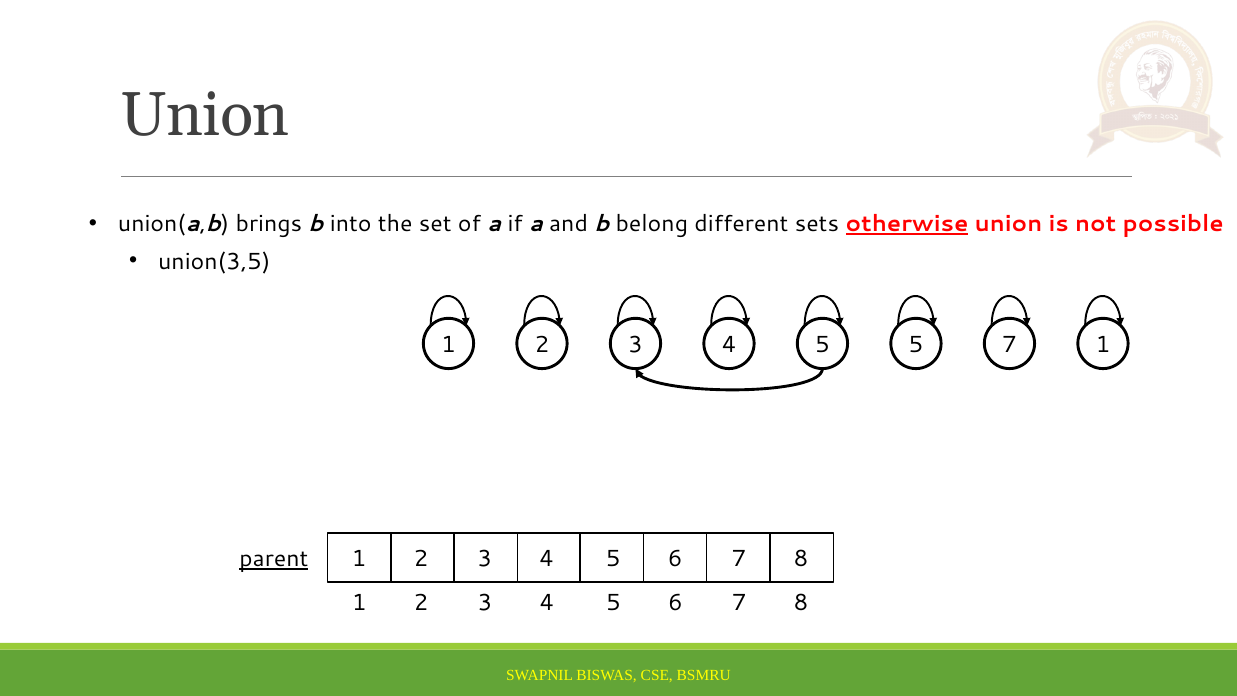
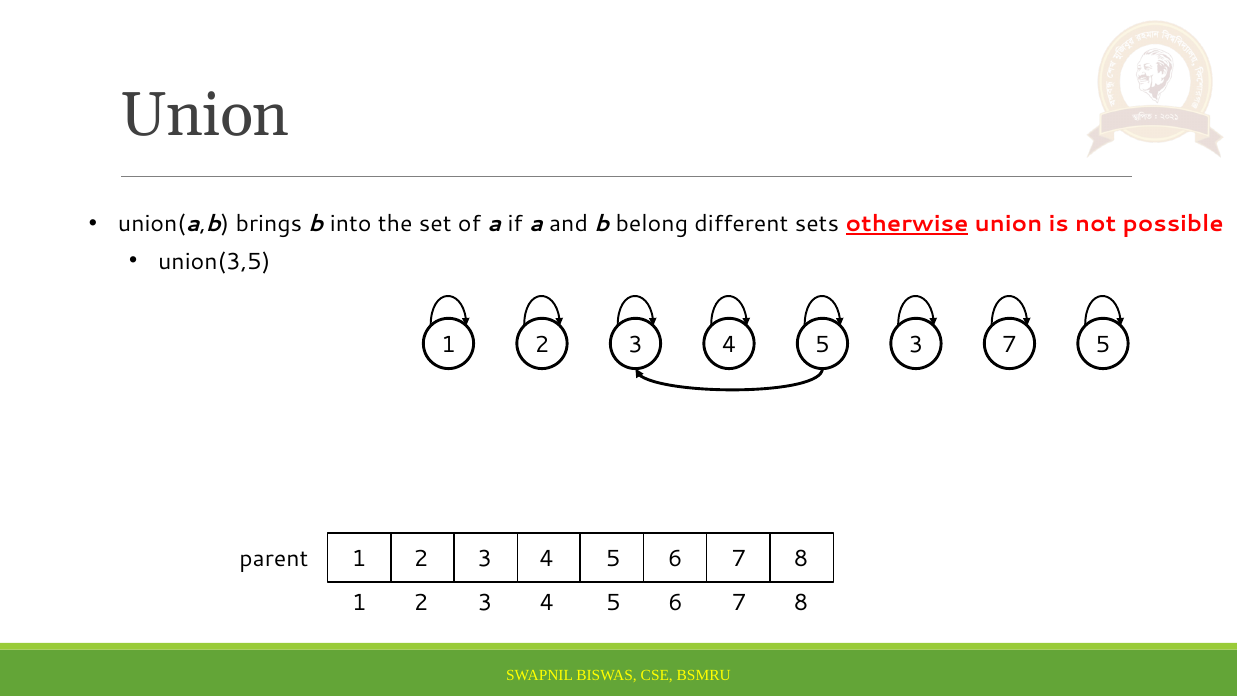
3 4 5 5: 5 -> 3
7 1: 1 -> 5
parent underline: present -> none
